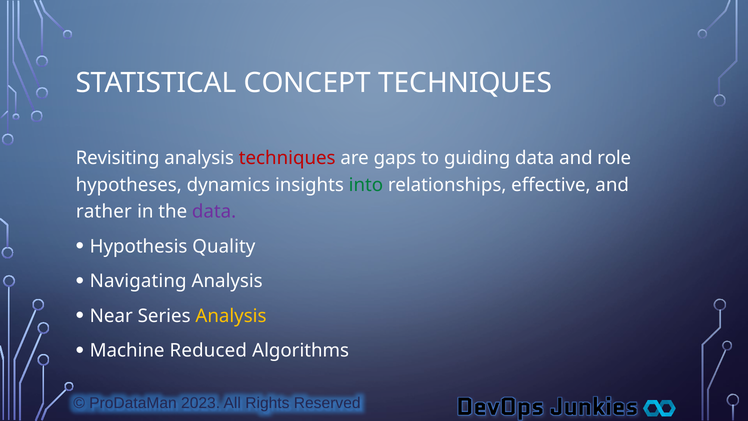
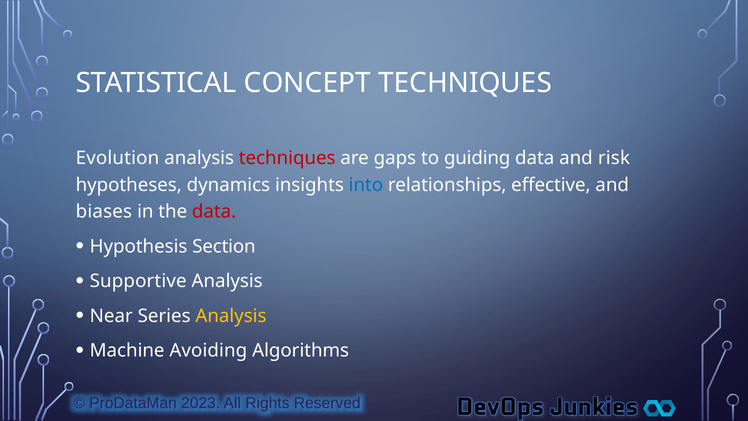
Revisiting: Revisiting -> Evolution
role: role -> risk
into colour: green -> blue
rather: rather -> biases
data at (214, 212) colour: purple -> red
Quality: Quality -> Section
Navigating: Navigating -> Supportive
Reduced: Reduced -> Avoiding
